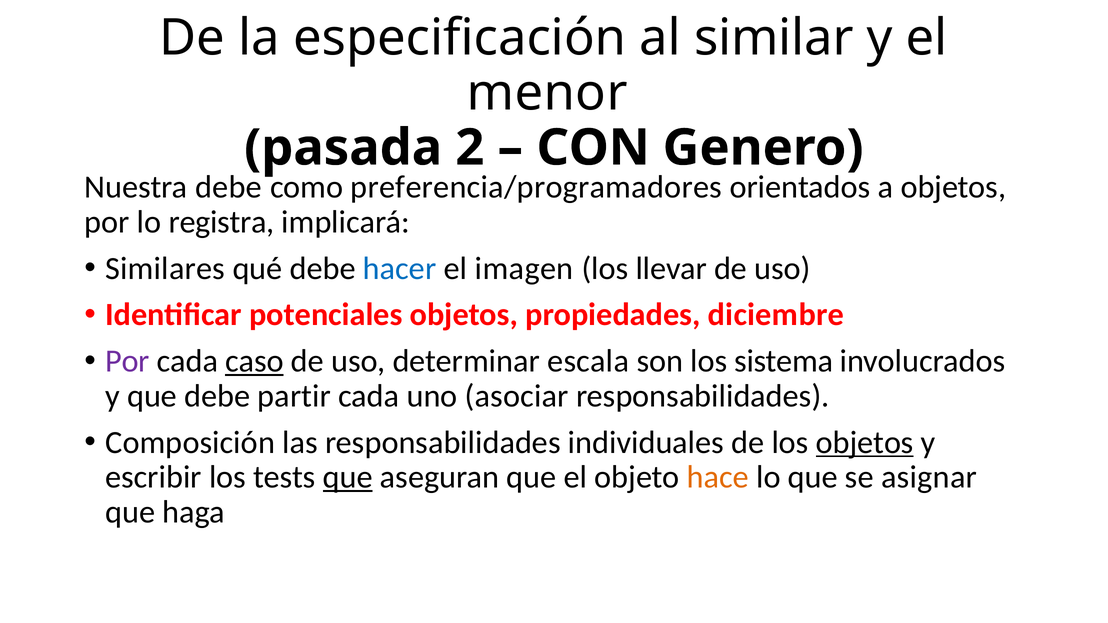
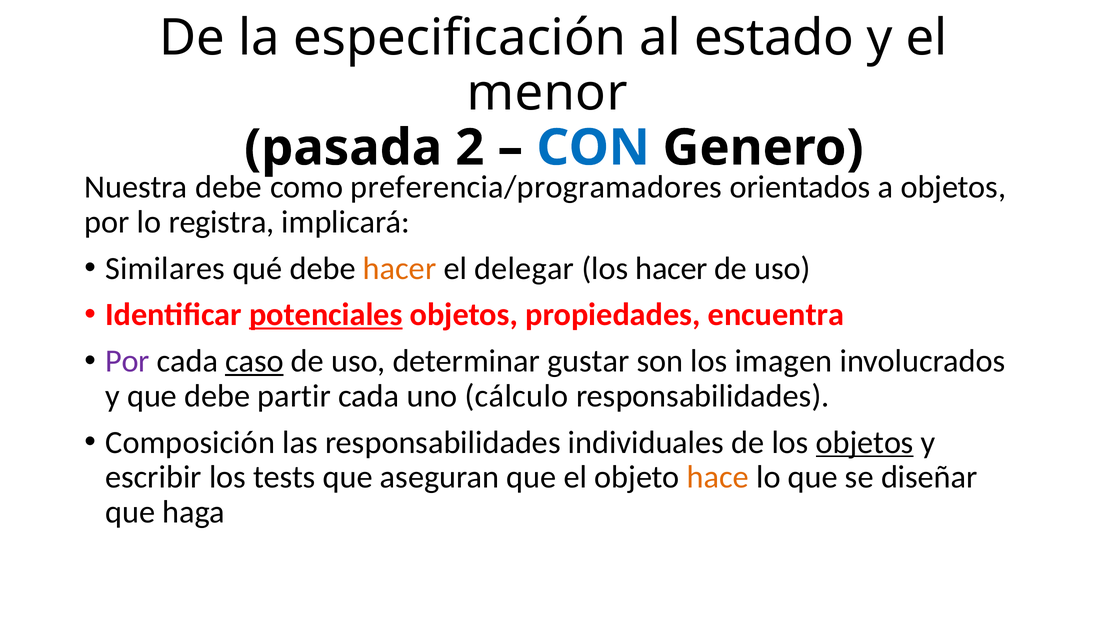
similar: similar -> estado
CON colour: black -> blue
hacer at (400, 269) colour: blue -> orange
imagen: imagen -> delegar
los llevar: llevar -> hacer
potenciales underline: none -> present
diciembre: diciembre -> encuentra
escala: escala -> gustar
sistema: sistema -> imagen
asociar: asociar -> cálculo
que at (348, 477) underline: present -> none
asignar: asignar -> diseñar
